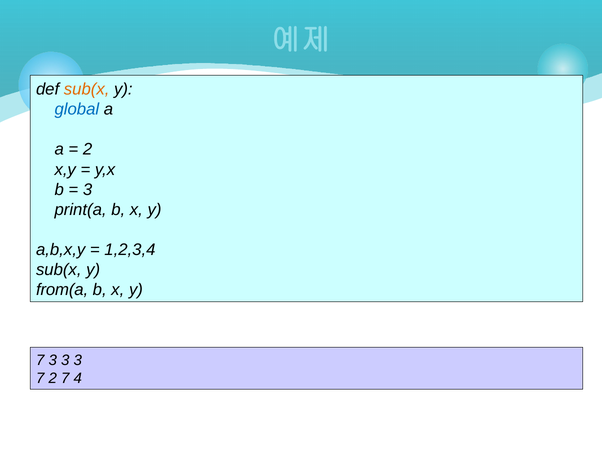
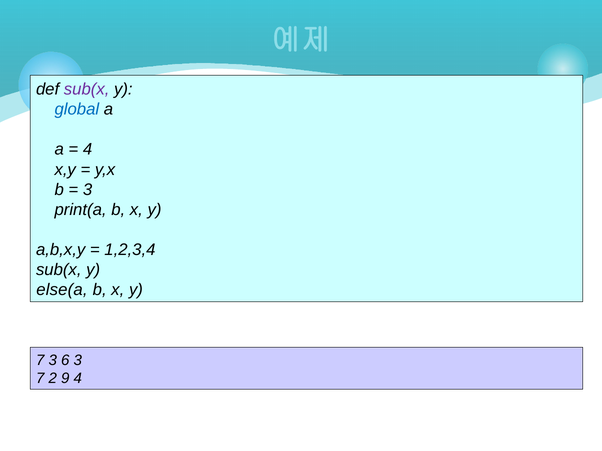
sub(x at (87, 89) colour: orange -> purple
2 at (88, 150): 2 -> 4
from(a: from(a -> else(a
7 3 3: 3 -> 6
2 7: 7 -> 9
